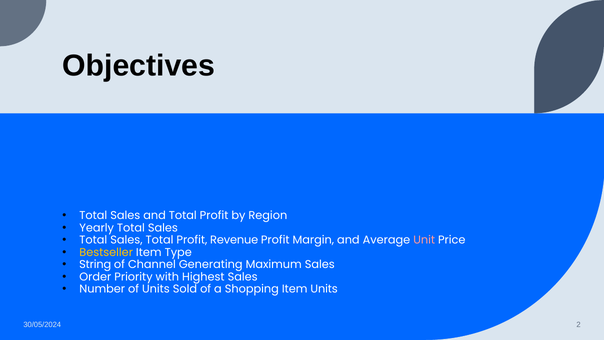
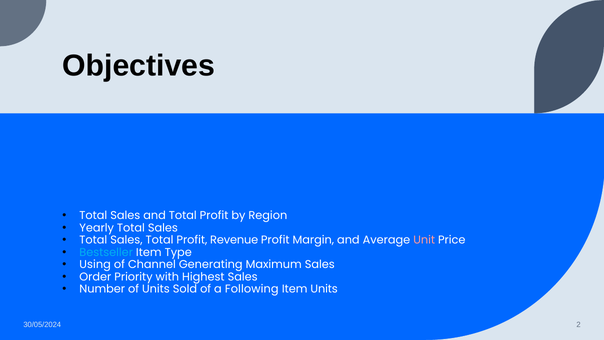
Bestseller colour: yellow -> light blue
String: String -> Using
Shopping: Shopping -> Following
